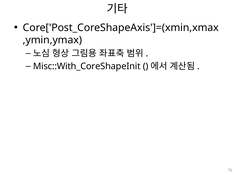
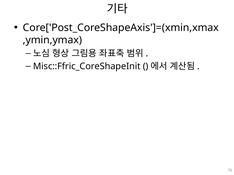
Misc::With_CoreShapeInit: Misc::With_CoreShapeInit -> Misc::Ffric_CoreShapeInit
